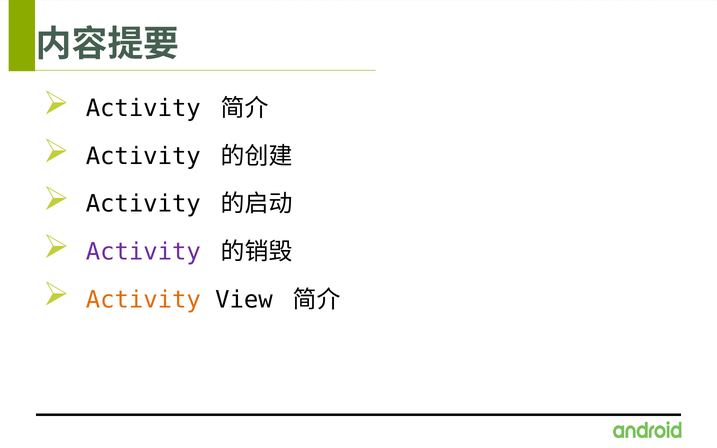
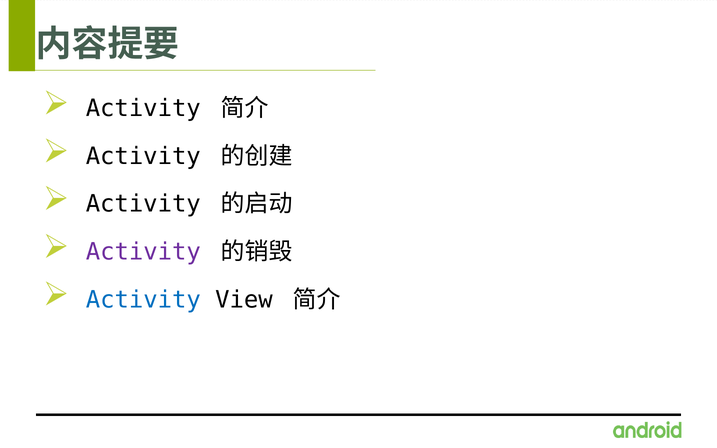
Activity at (143, 300) colour: orange -> blue
